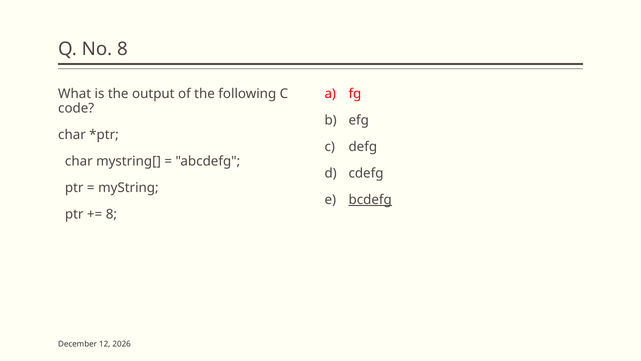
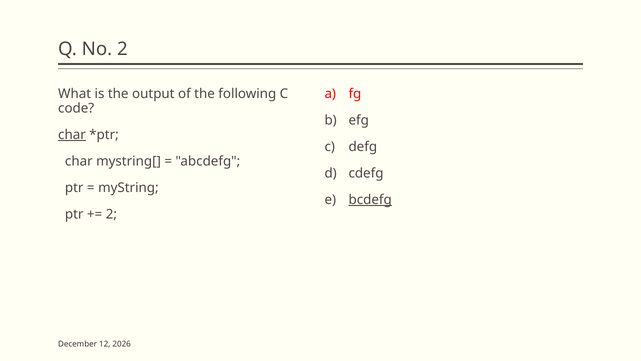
No 8: 8 -> 2
char at (72, 135) underline: none -> present
8 at (111, 214): 8 -> 2
